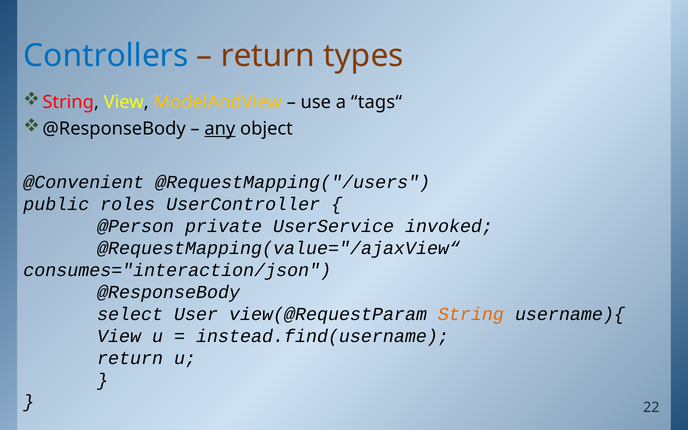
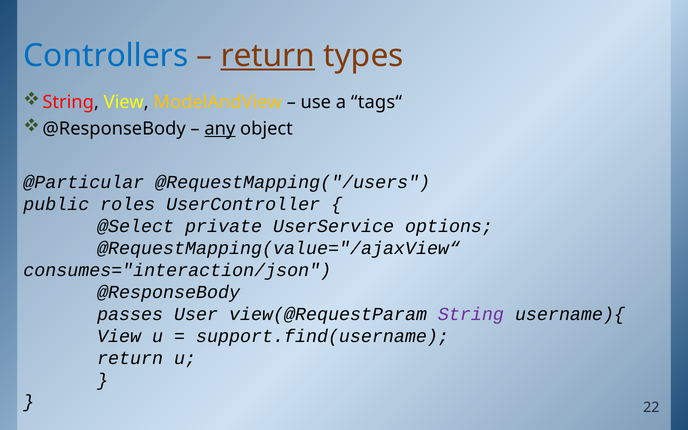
return at (268, 56) underline: none -> present
@Convenient: @Convenient -> @Particular
@Person: @Person -> @Select
invoked: invoked -> options
select: select -> passes
String at (471, 314) colour: orange -> purple
instead.find(username: instead.find(username -> support.find(username
